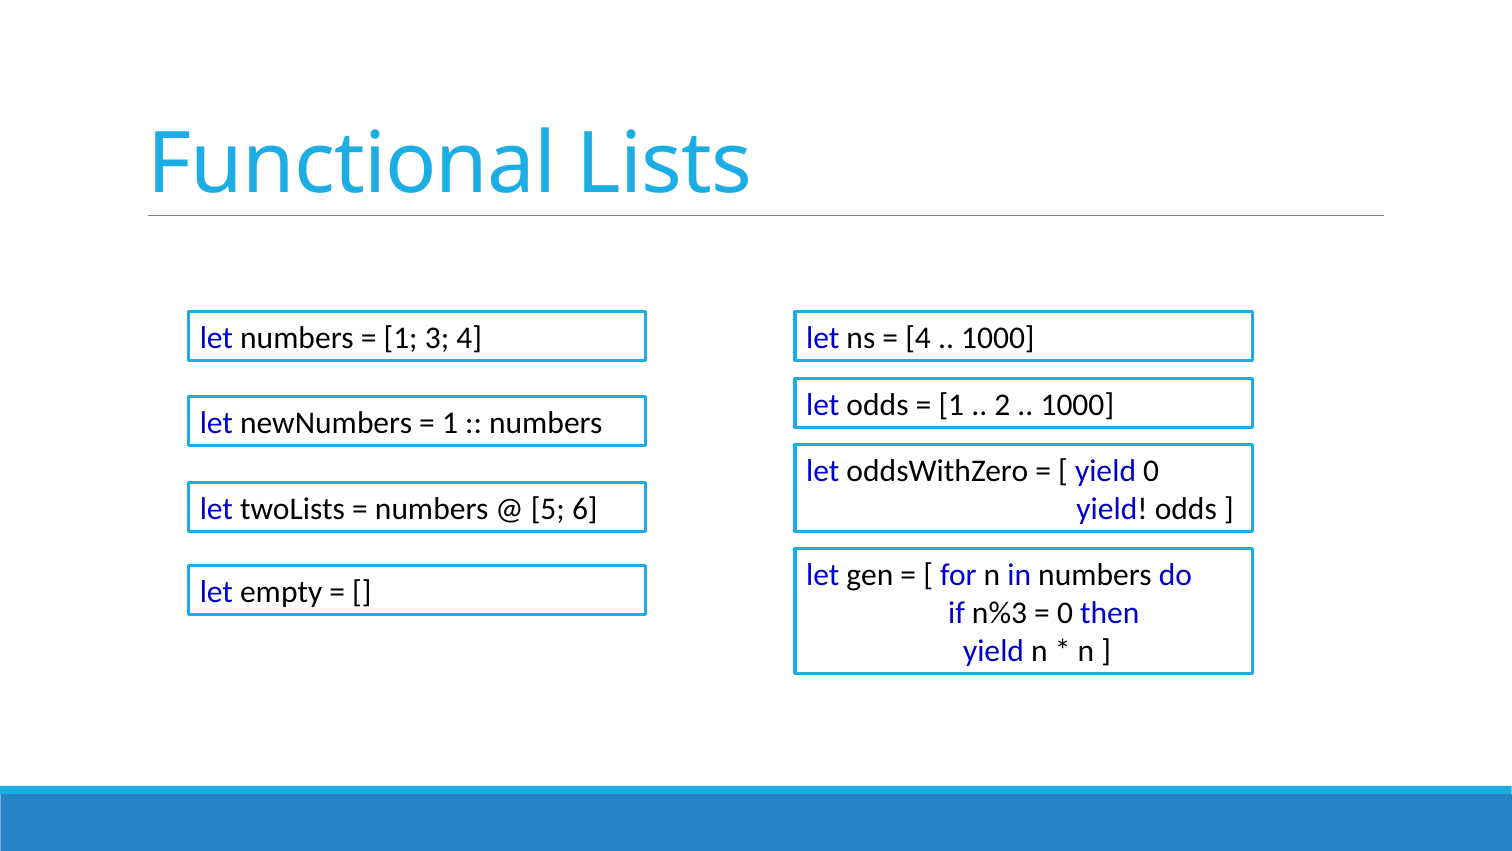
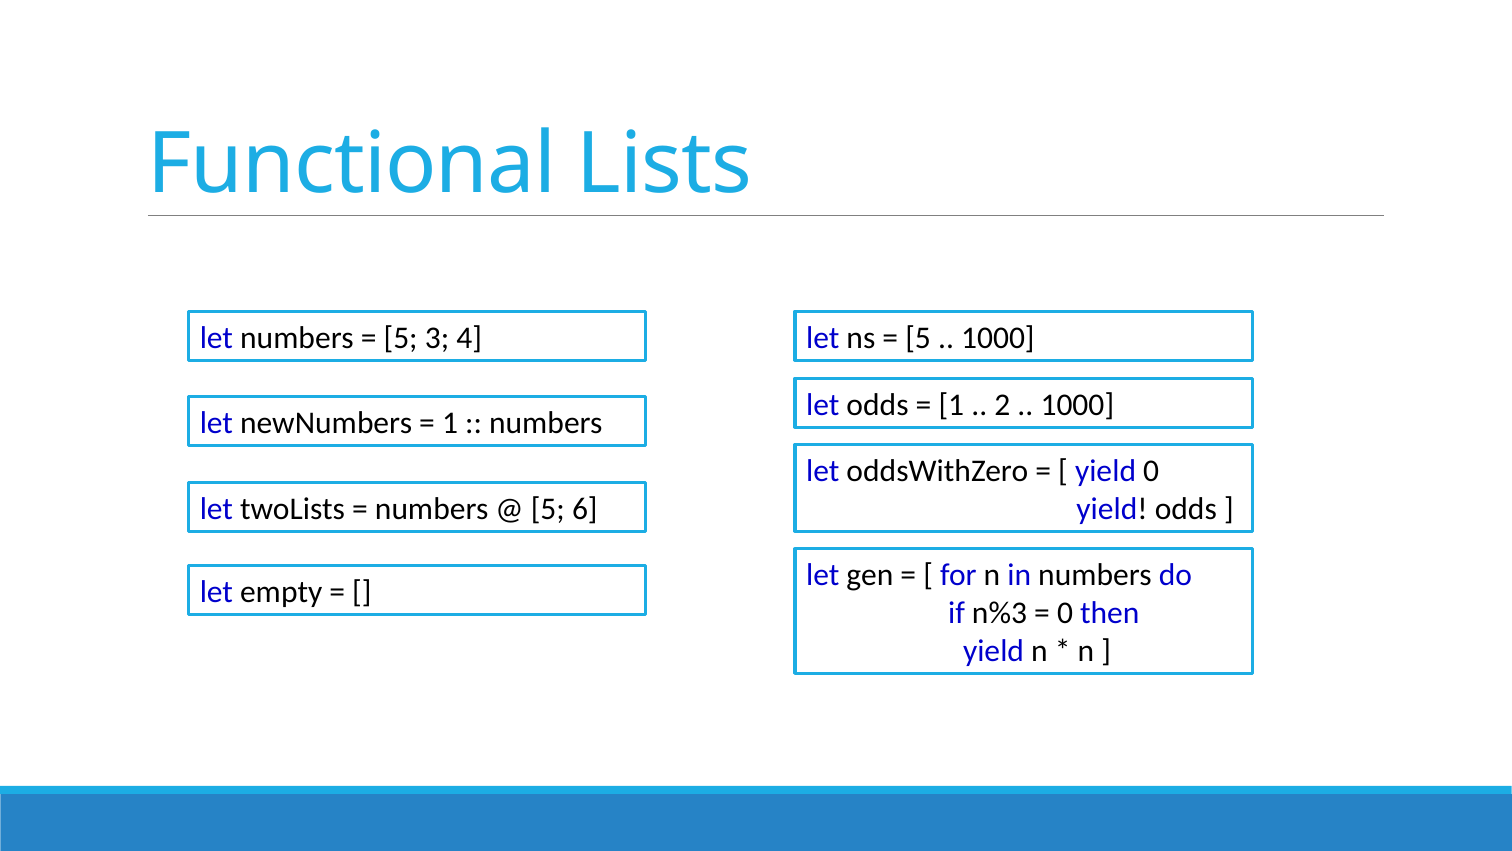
1 at (401, 338): 1 -> 5
4 at (918, 338): 4 -> 5
